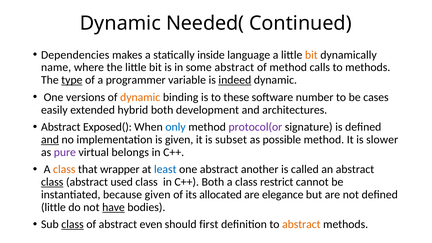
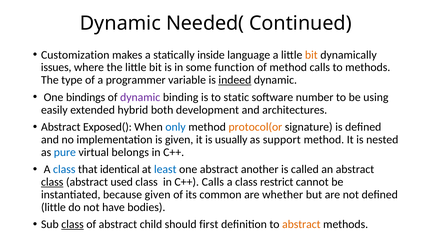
Dependencies: Dependencies -> Customization
name: name -> issues
some abstract: abstract -> function
type underline: present -> none
versions: versions -> bindings
dynamic at (140, 97) colour: orange -> purple
these: these -> static
cases: cases -> using
protocol(or colour: purple -> orange
and at (50, 140) underline: present -> none
subset: subset -> usually
possible: possible -> support
slower: slower -> nested
pure colour: purple -> blue
class at (64, 169) colour: orange -> blue
wrapper: wrapper -> identical
C++ Both: Both -> Calls
allocated: allocated -> common
elegance: elegance -> whether
have underline: present -> none
even: even -> child
